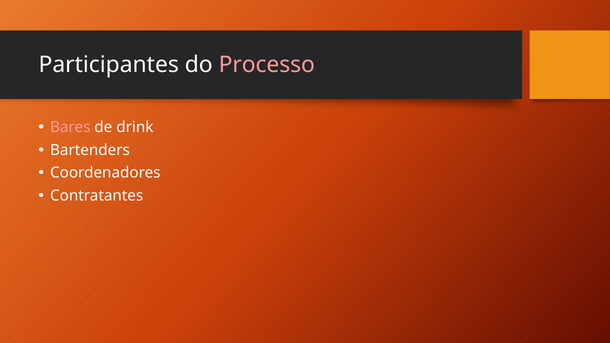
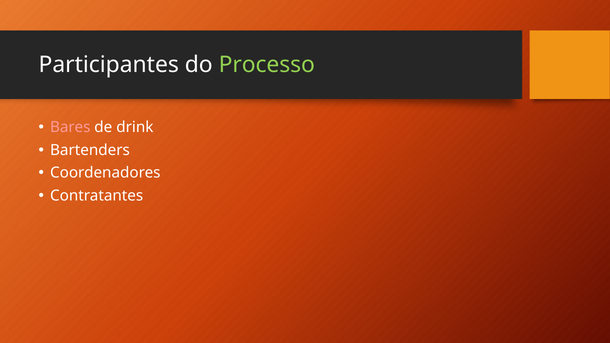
Processo colour: pink -> light green
